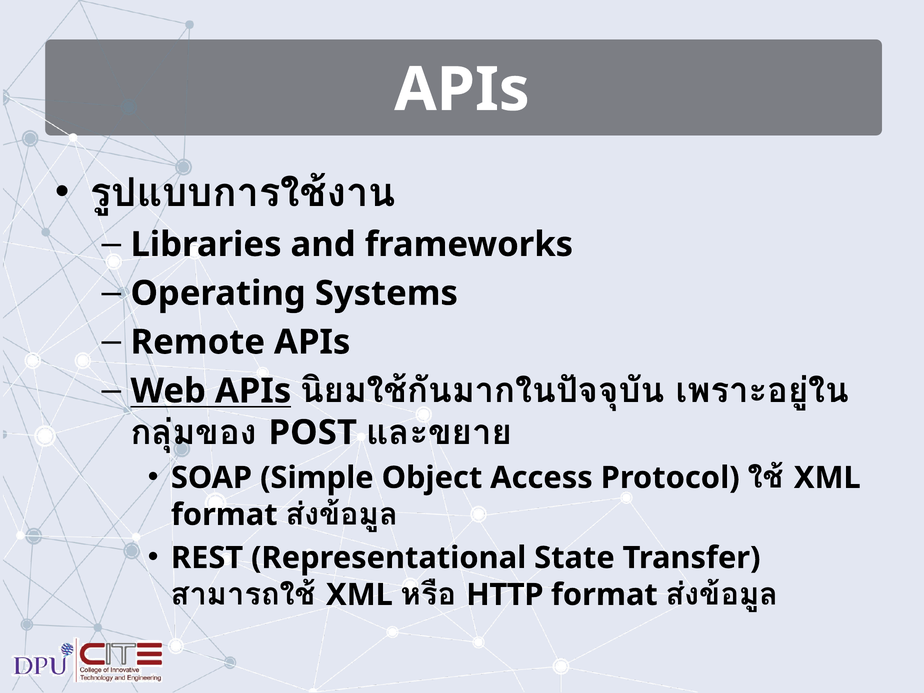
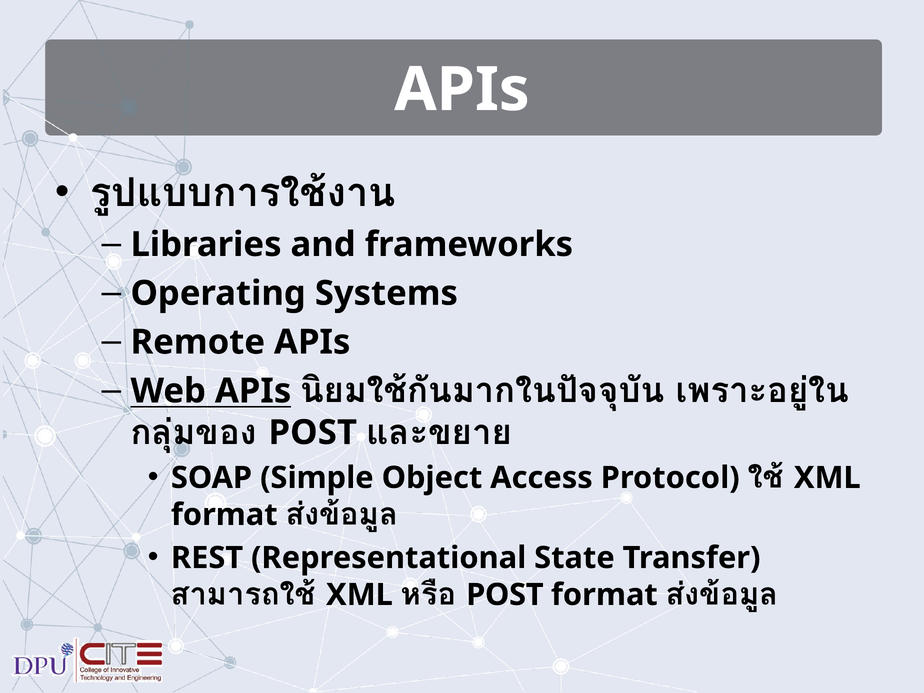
HTTP at (505, 595): HTTP -> POST
